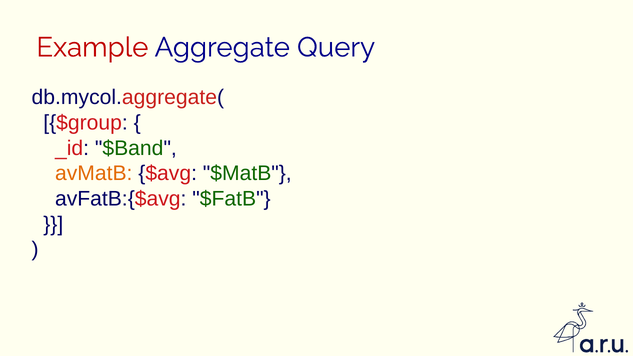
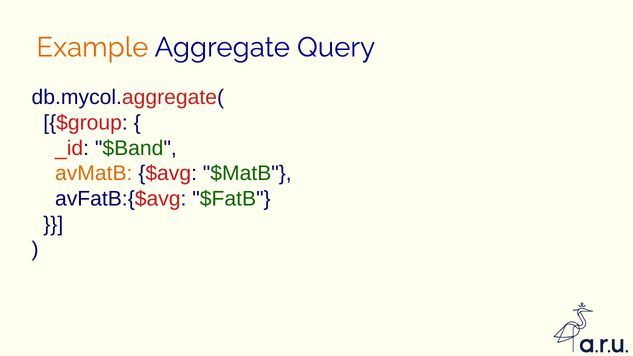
Example colour: red -> orange
